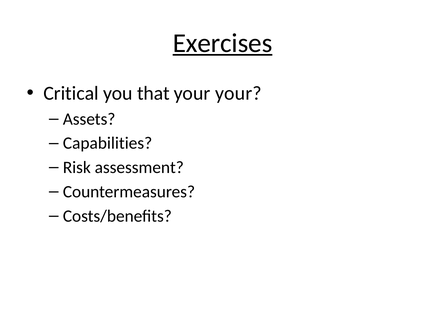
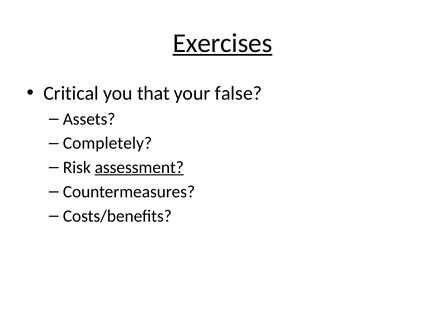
your your: your -> false
Capabilities: Capabilities -> Completely
assessment underline: none -> present
